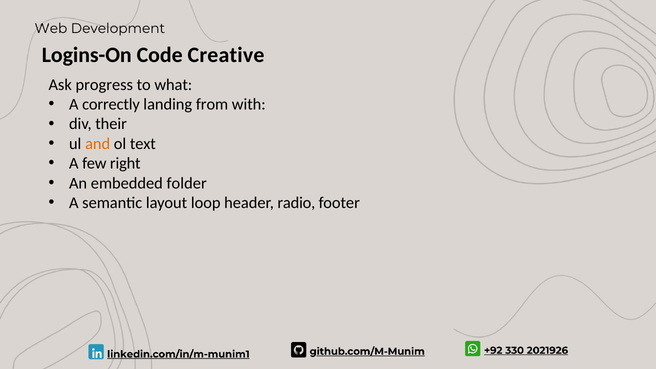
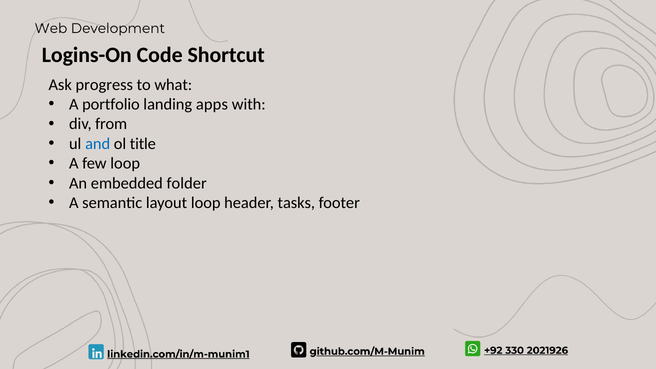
Creative: Creative -> Shortcut
correctly: correctly -> portfolio
from: from -> apps
their: their -> from
and colour: orange -> blue
text: text -> title
few right: right -> loop
radio: radio -> tasks
